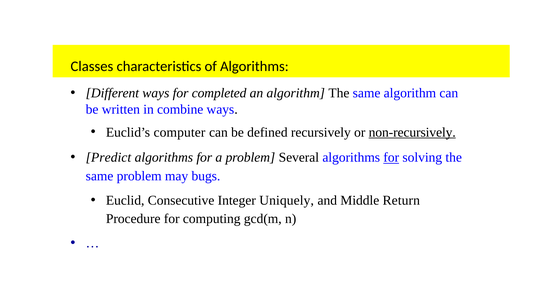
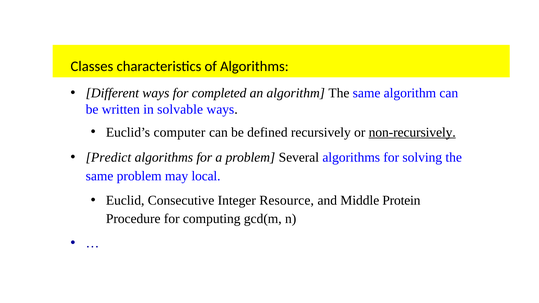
combine: combine -> solvable
for at (391, 158) underline: present -> none
bugs: bugs -> local
Uniquely: Uniquely -> Resource
Return: Return -> Protein
